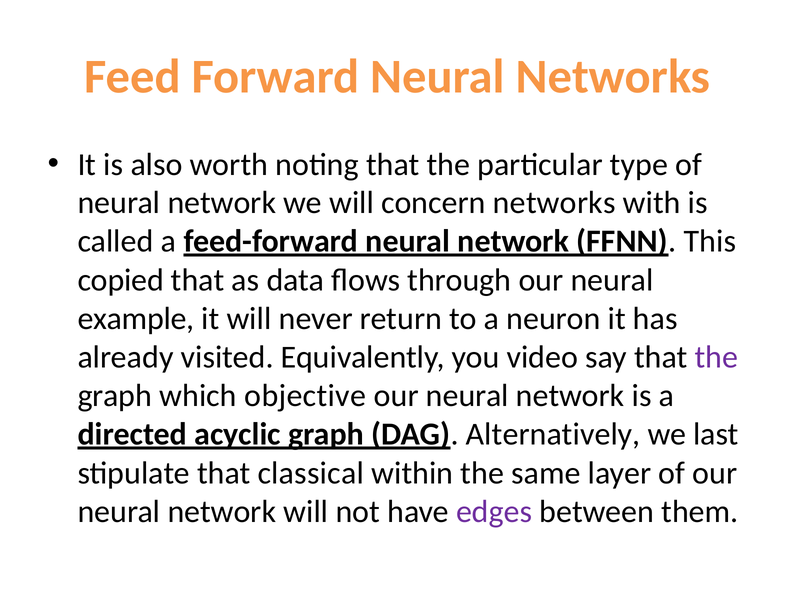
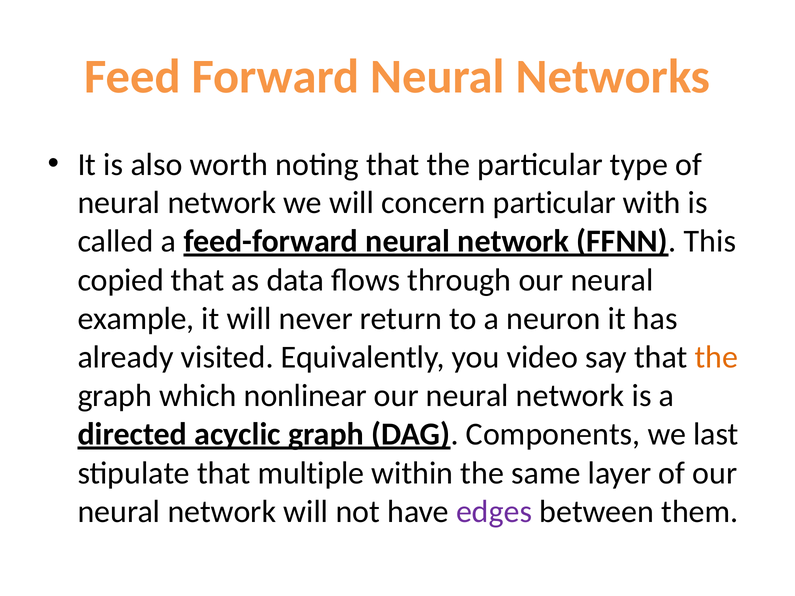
concern networks: networks -> particular
the at (716, 357) colour: purple -> orange
objective: objective -> nonlinear
Alternatively: Alternatively -> Components
classical: classical -> multiple
